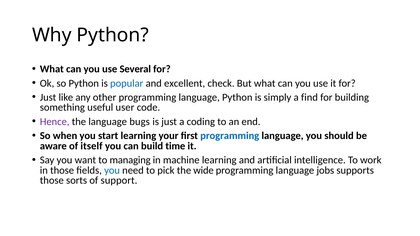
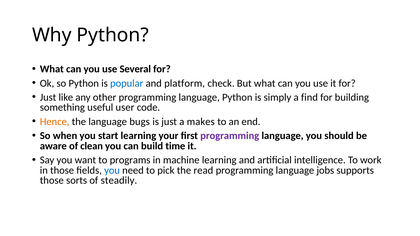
excellent: excellent -> platform
Hence colour: purple -> orange
coding: coding -> makes
programming at (230, 136) colour: blue -> purple
itself: itself -> clean
managing: managing -> programs
wide: wide -> read
support: support -> steadily
